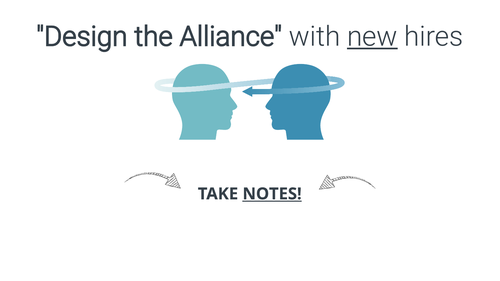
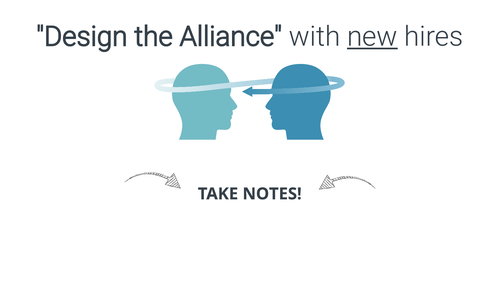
NOTES underline: present -> none
